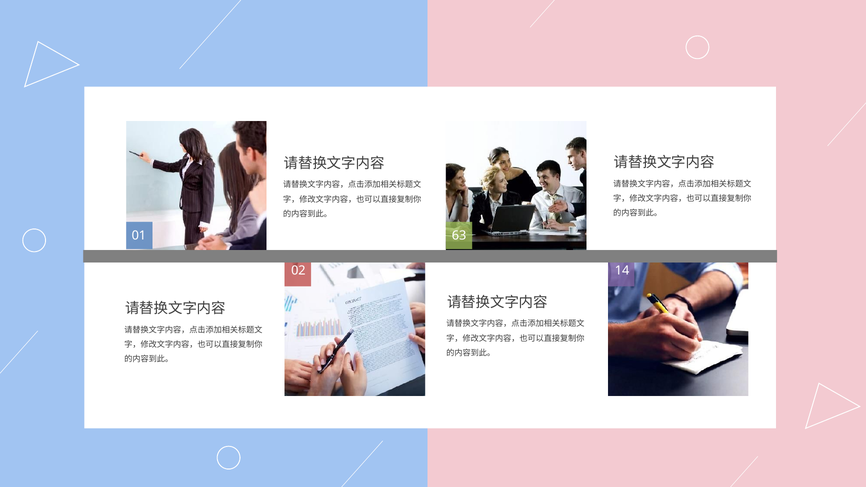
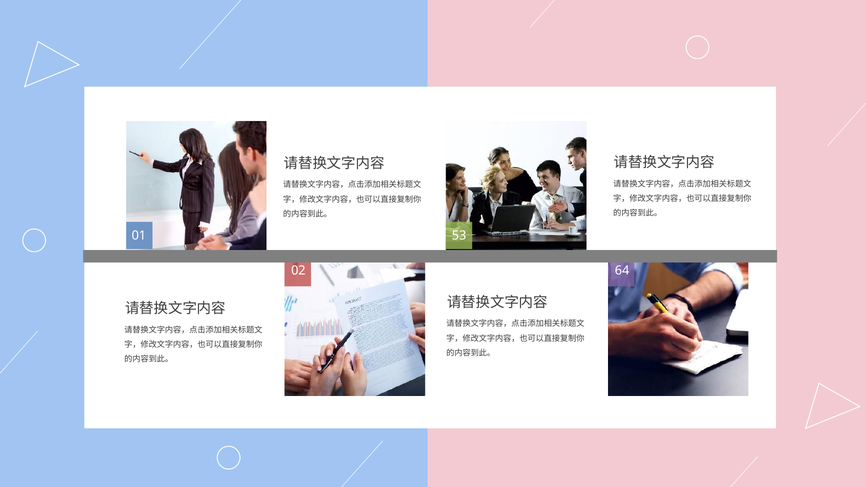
63: 63 -> 53
14: 14 -> 64
